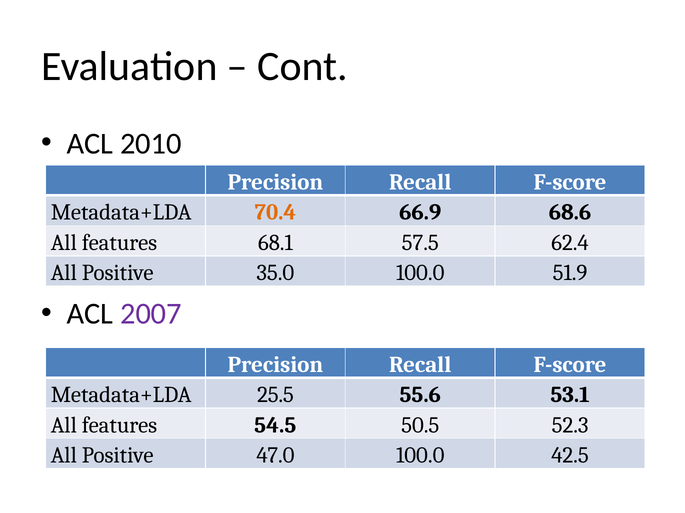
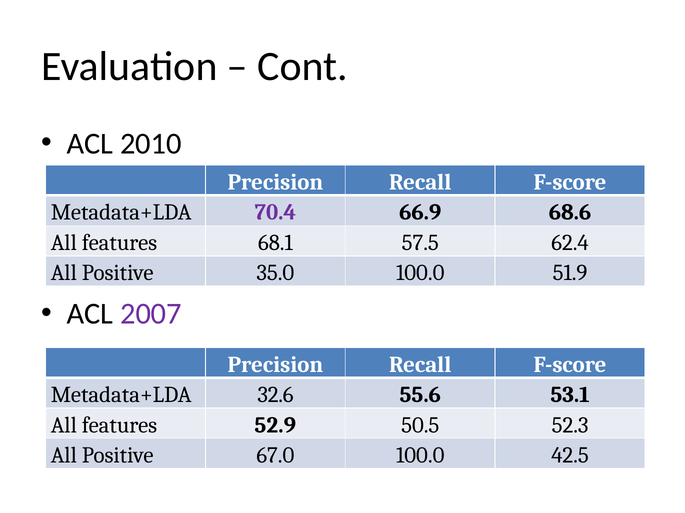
70.4 colour: orange -> purple
25.5: 25.5 -> 32.6
54.5: 54.5 -> 52.9
47.0: 47.0 -> 67.0
